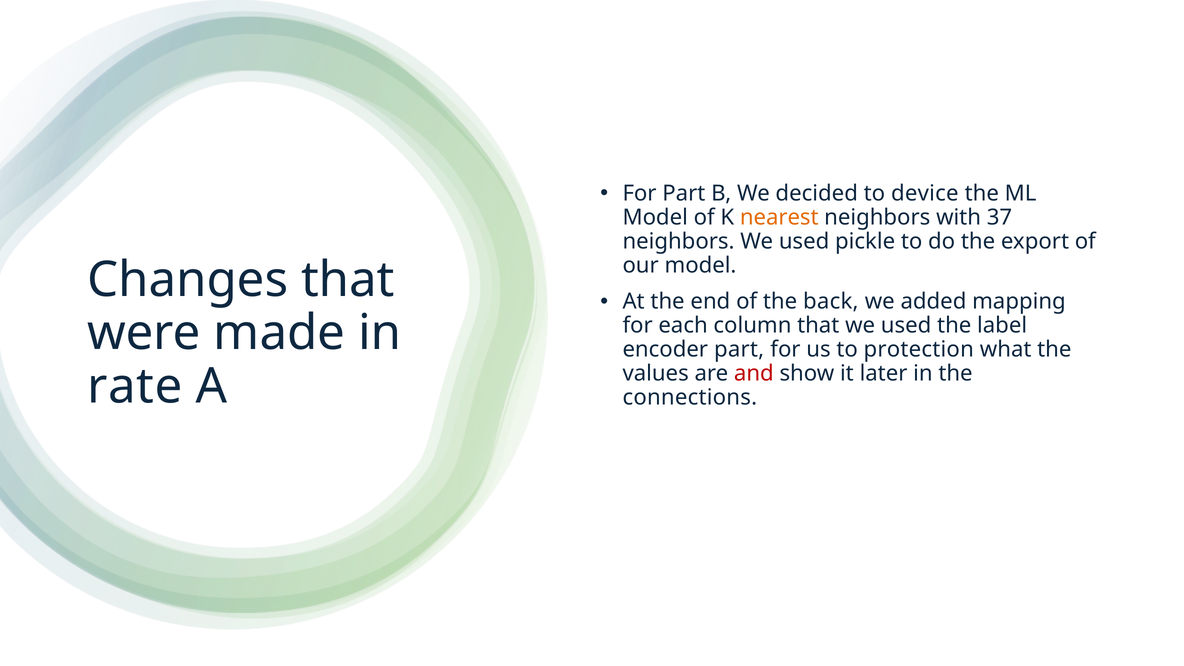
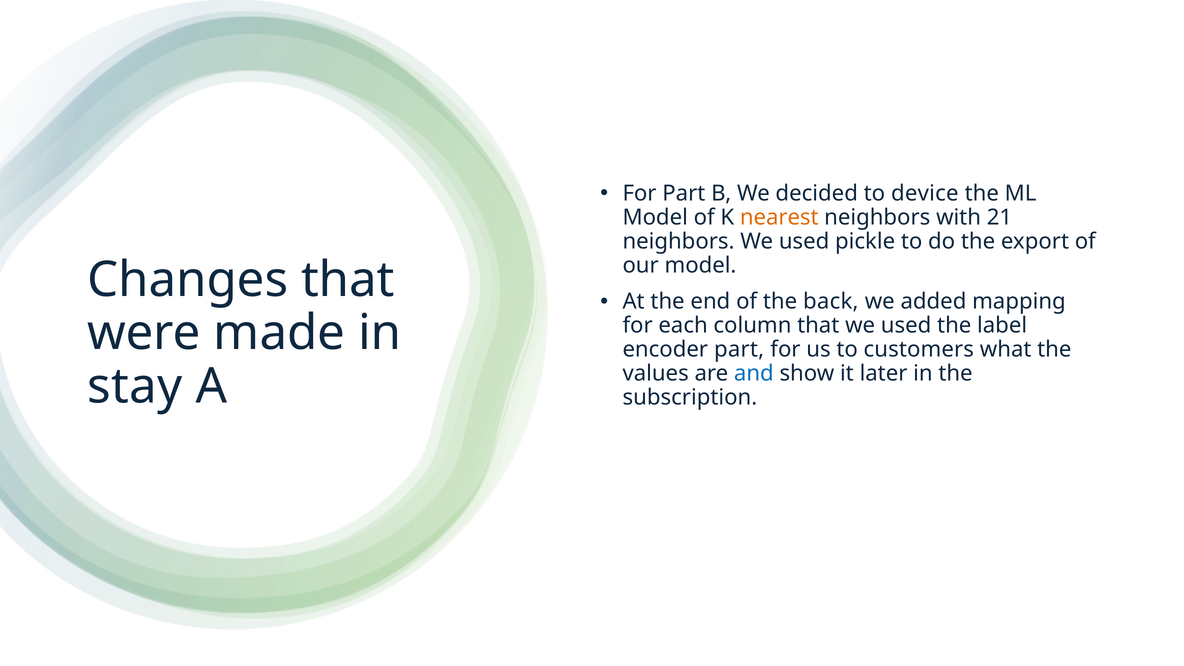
37: 37 -> 21
protection: protection -> customers
and colour: red -> blue
rate: rate -> stay
connections: connections -> subscription
